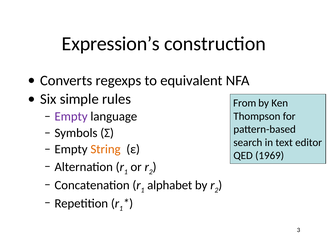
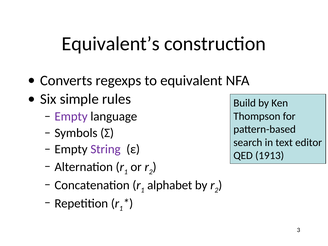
Expression’s: Expression’s -> Equivalent’s
From: From -> Build
String colour: orange -> purple
1969: 1969 -> 1913
